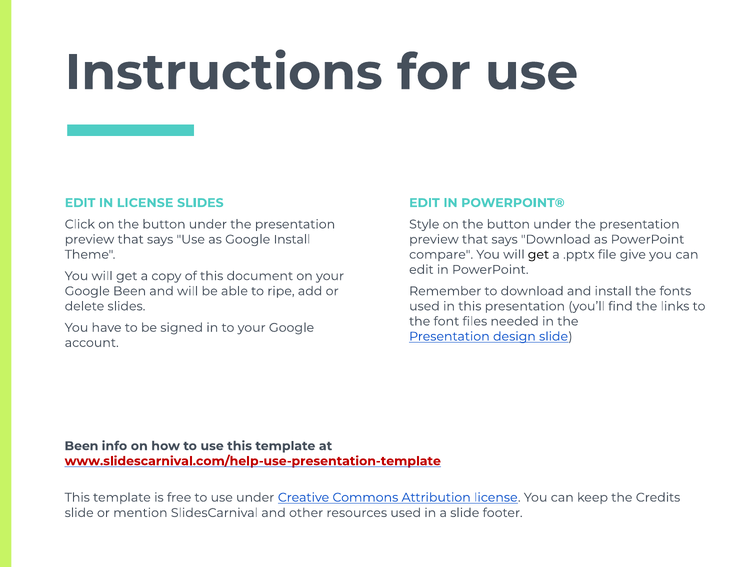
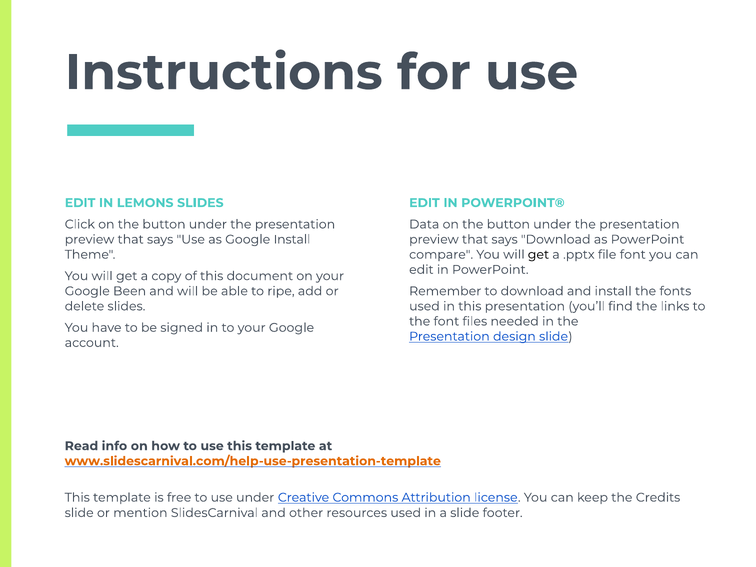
IN LICENSE: LICENSE -> LEMONS
Style: Style -> Data
file give: give -> font
Been at (81, 446): Been -> Read
www.slidescarnival.com/help-use-presentation-template colour: red -> orange
